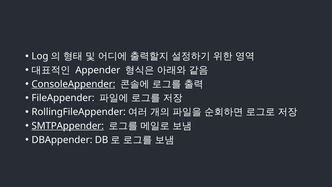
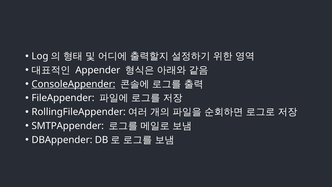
SMTPAppender underline: present -> none
